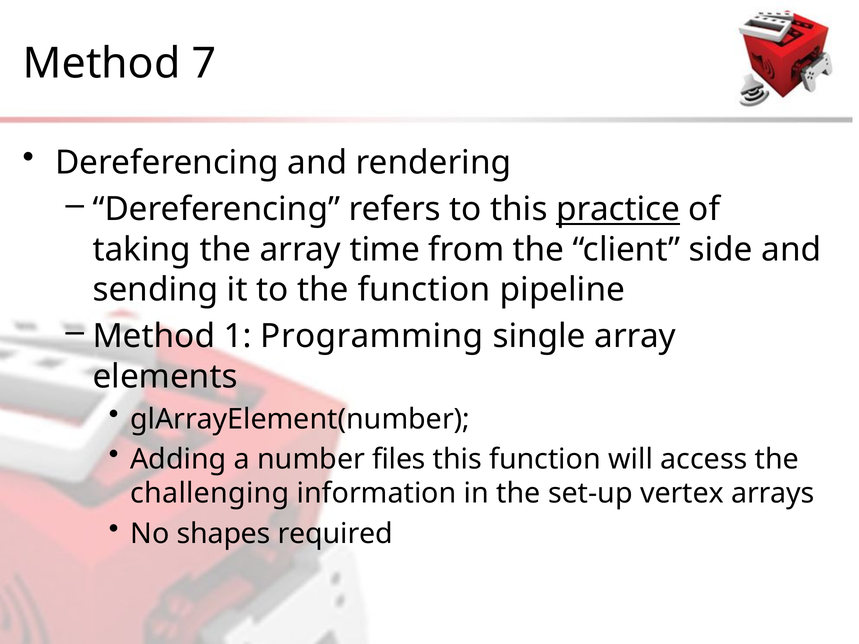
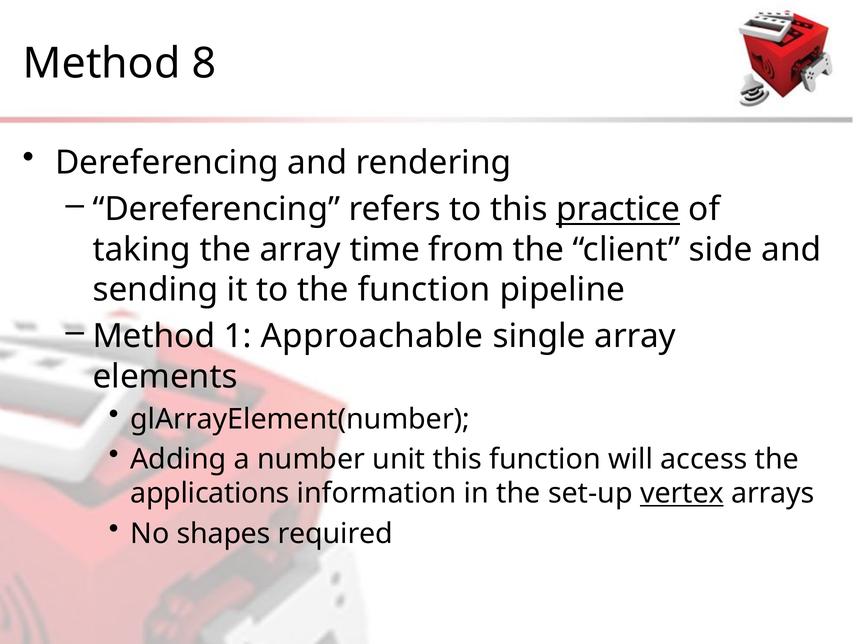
7: 7 -> 8
Programming: Programming -> Approachable
files: files -> unit
challenging: challenging -> applications
vertex underline: none -> present
